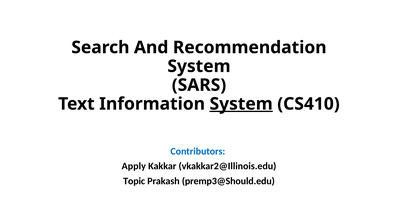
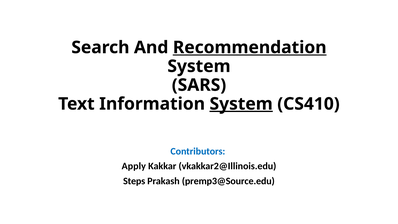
Recommendation underline: none -> present
Topic: Topic -> Steps
premp3@Should.edu: premp3@Should.edu -> premp3@Source.edu
